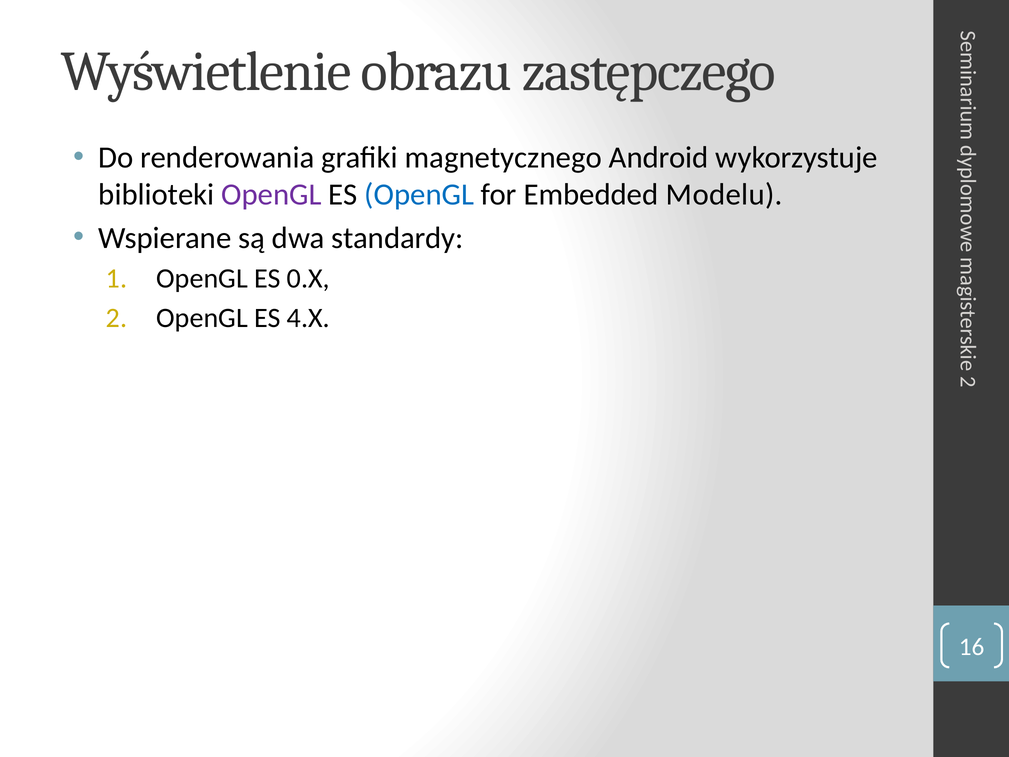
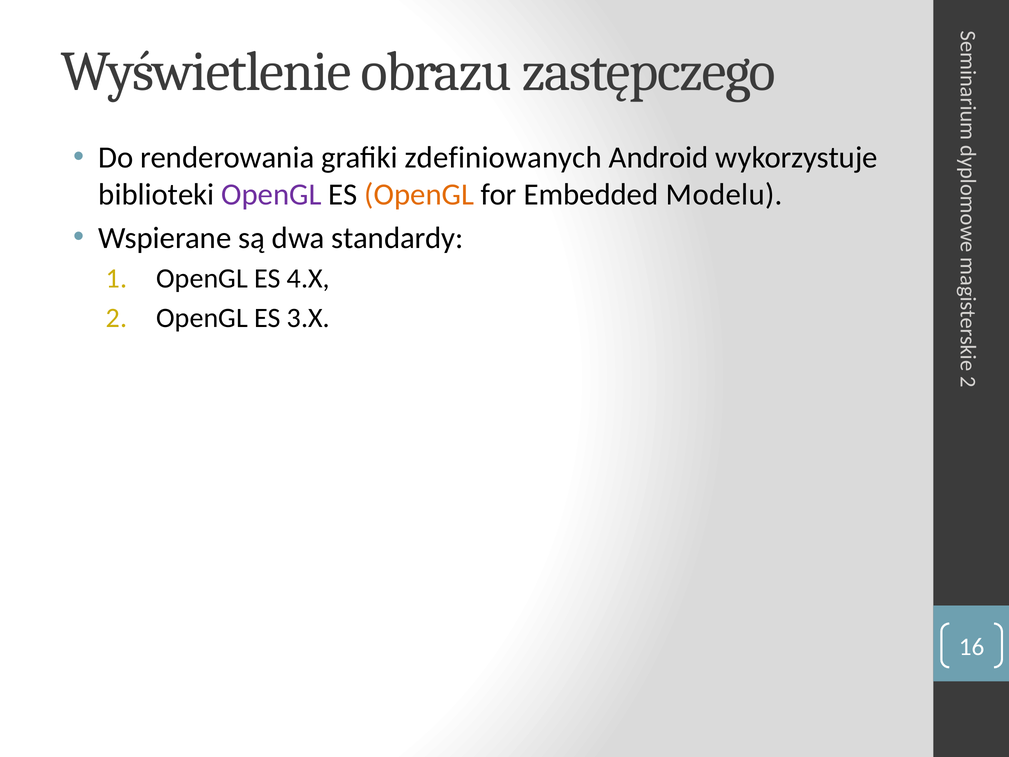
magnetycznego: magnetycznego -> zdefiniowanych
OpenGL at (419, 195) colour: blue -> orange
0.X: 0.X -> 4.X
4.X: 4.X -> 3.X
